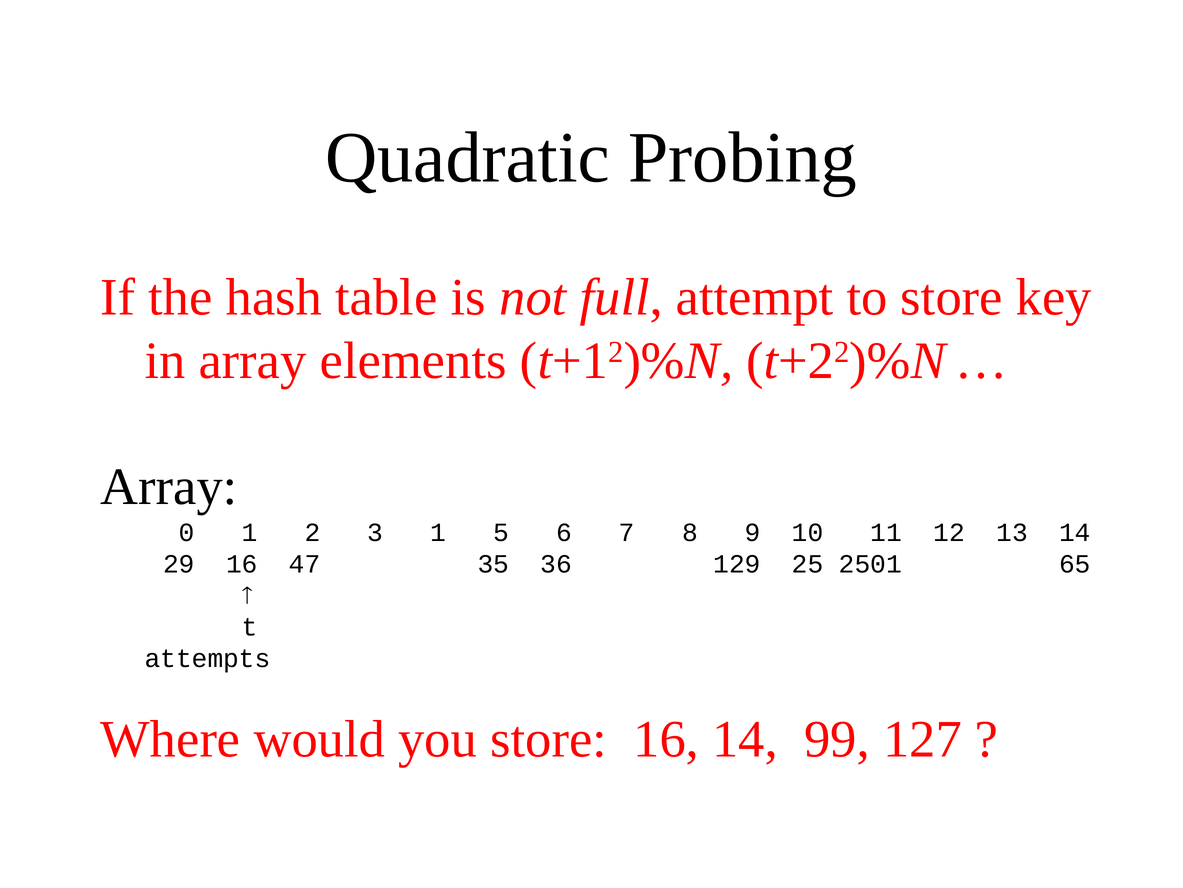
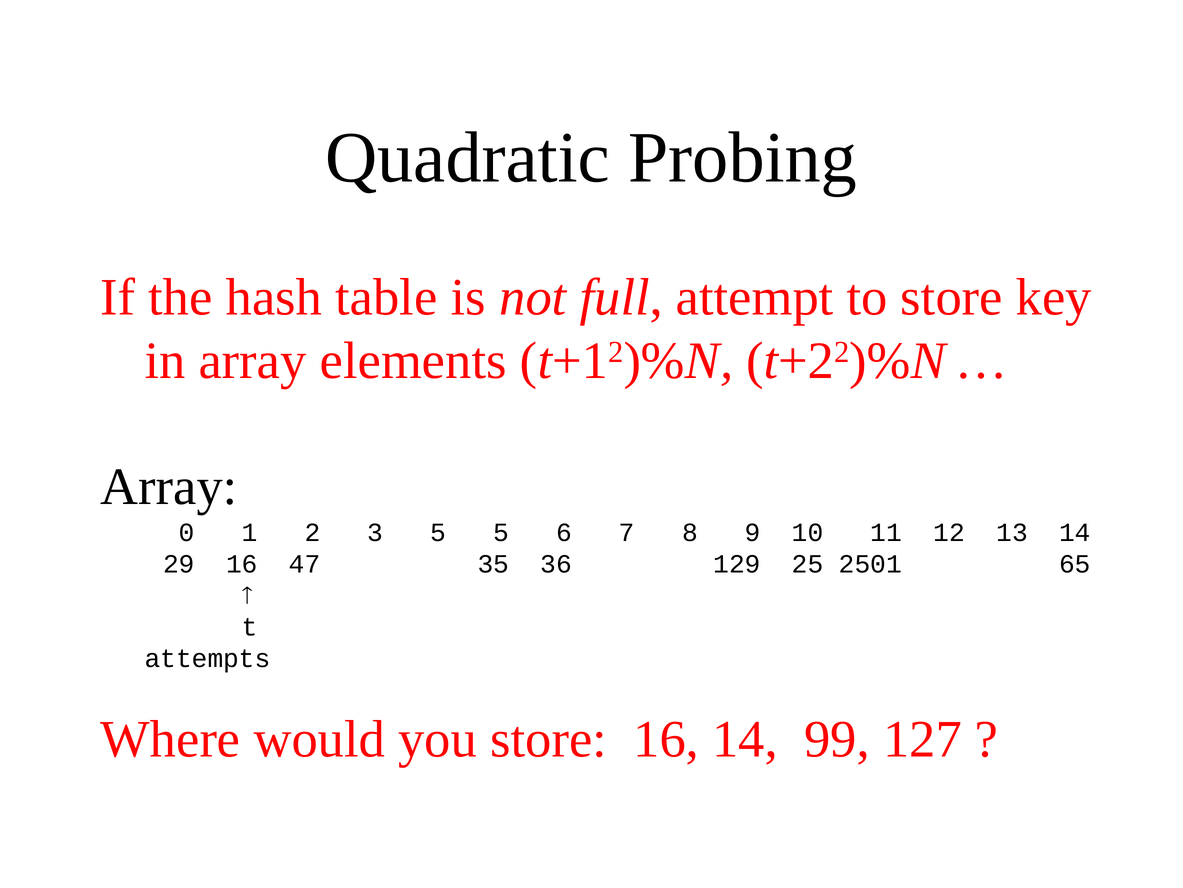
3 1: 1 -> 5
